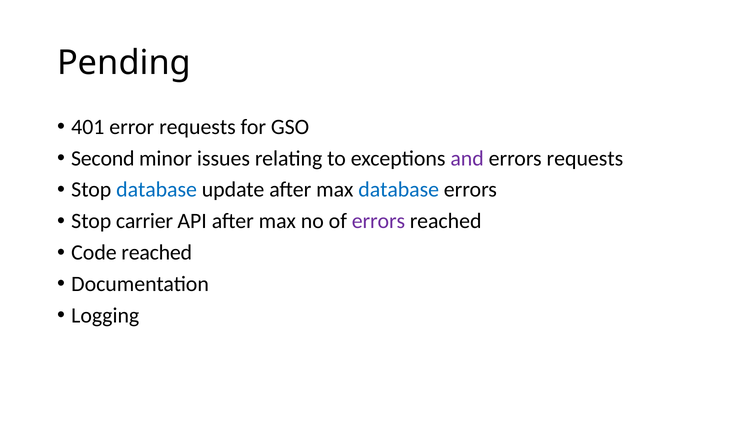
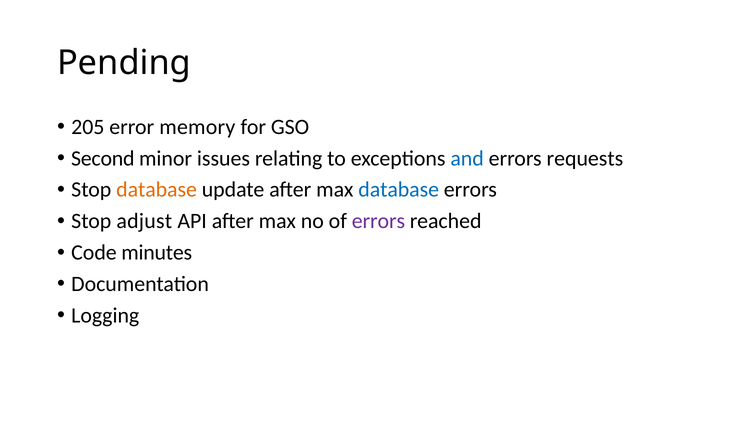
401: 401 -> 205
error requests: requests -> memory
and colour: purple -> blue
database at (157, 190) colour: blue -> orange
carrier: carrier -> adjust
Code reached: reached -> minutes
